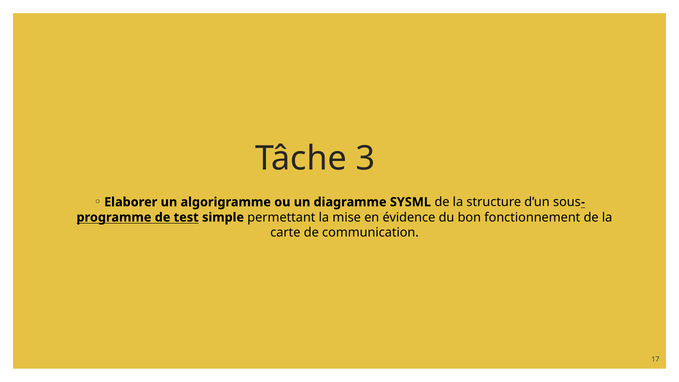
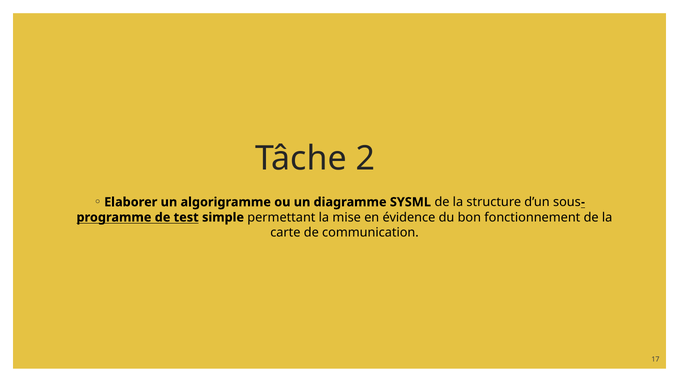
3: 3 -> 2
